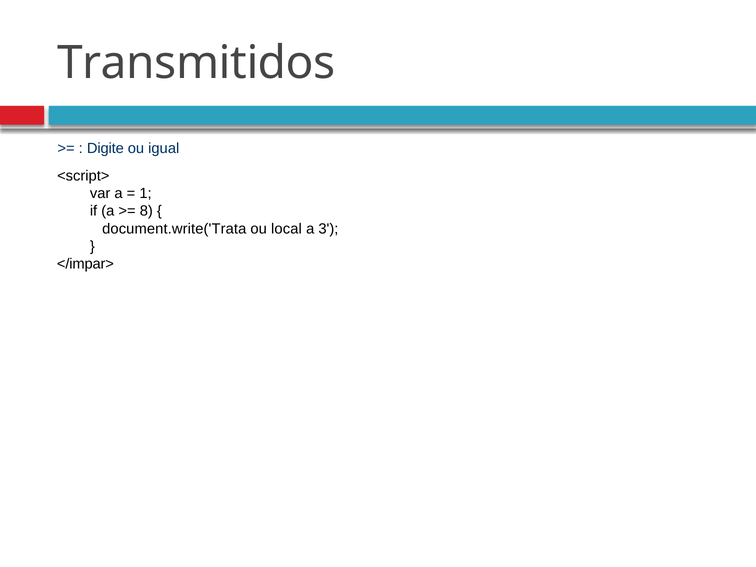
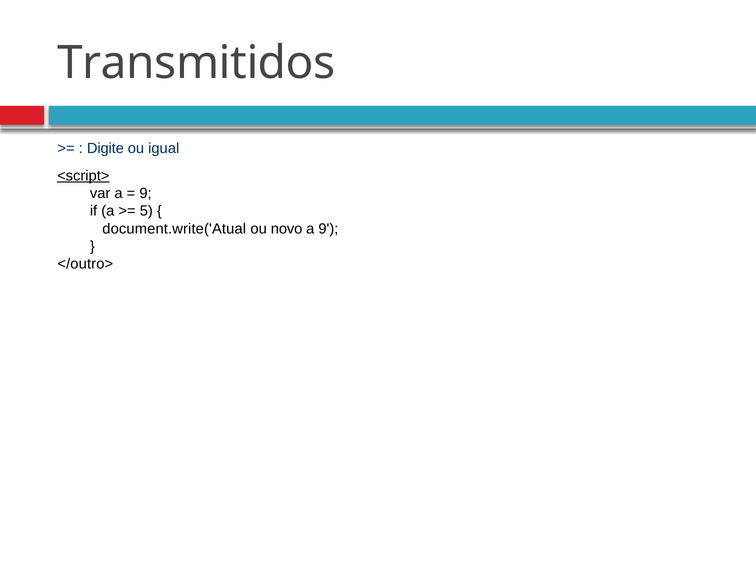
<script> underline: none -> present
1 at (146, 193): 1 -> 9
8: 8 -> 5
document.write('Trata: document.write('Trata -> document.write('Atual
local: local -> novo
a 3: 3 -> 9
</impar>: </impar> -> </outro>
